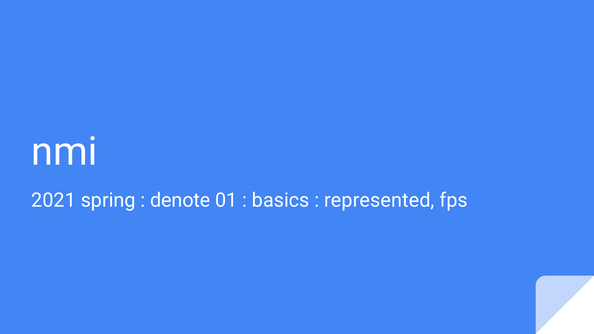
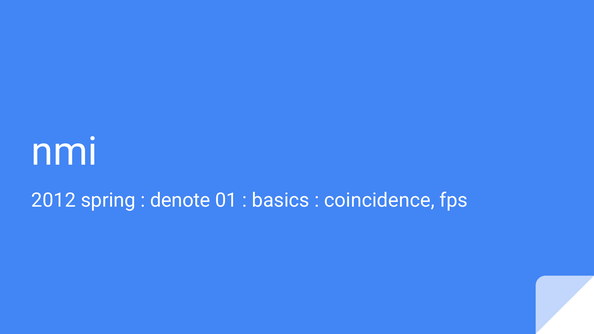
2021: 2021 -> 2012
represented: represented -> coincidence
